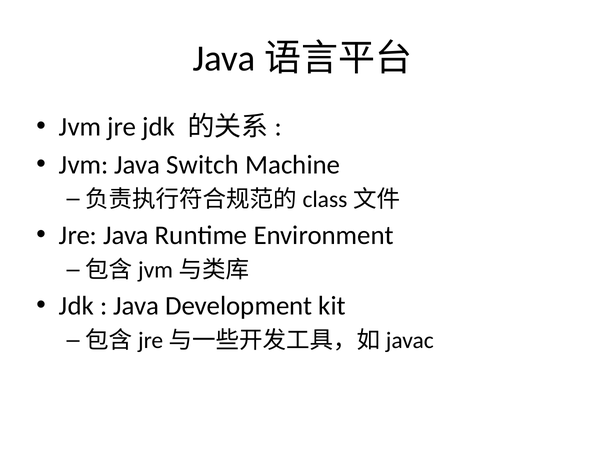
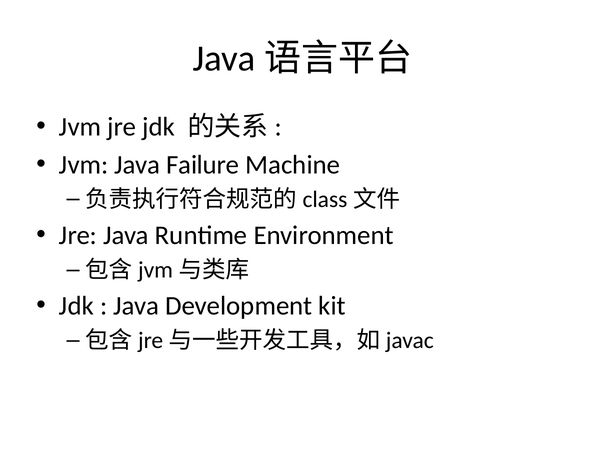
Switch: Switch -> Failure
